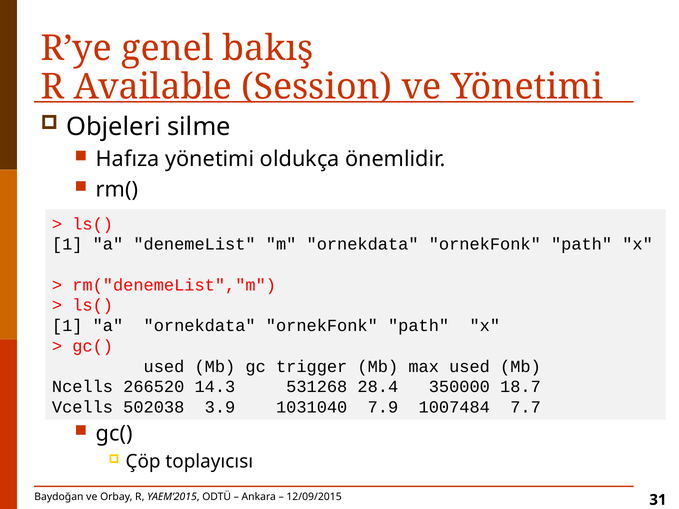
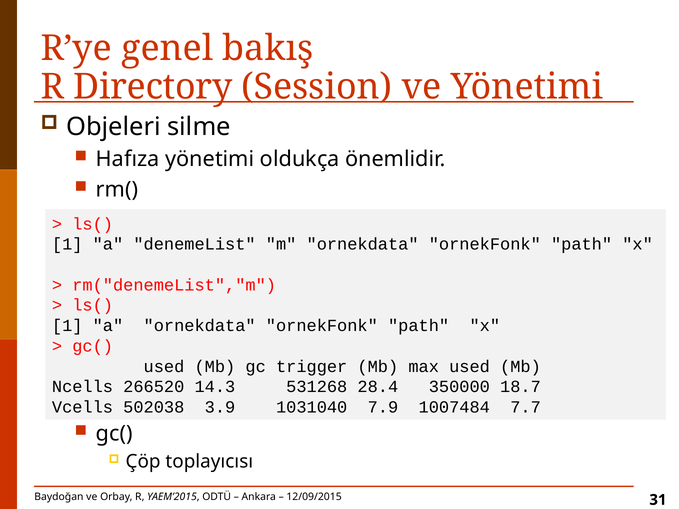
Available: Available -> Directory
